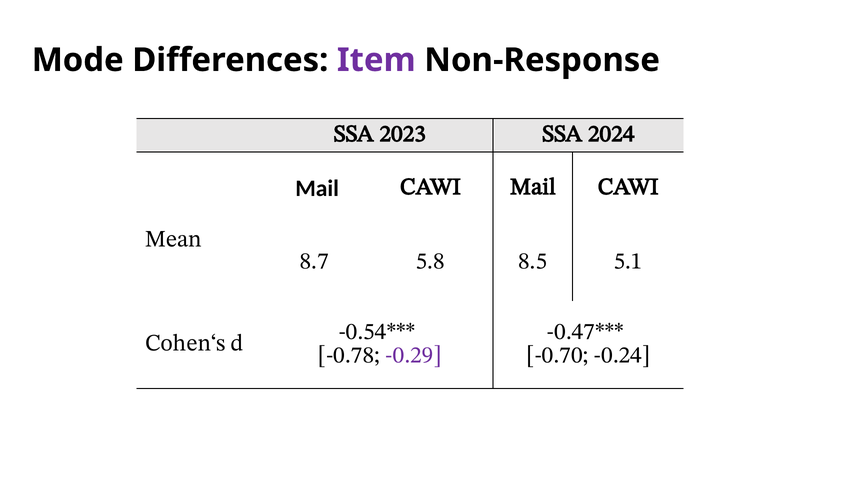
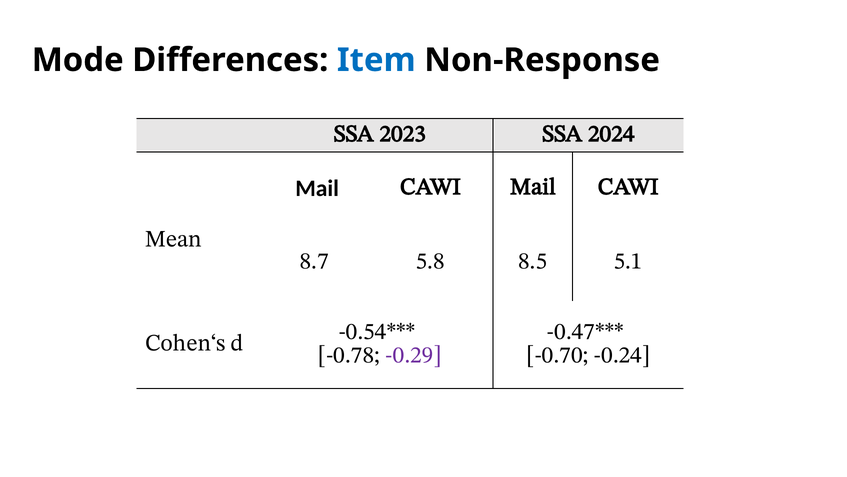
Item colour: purple -> blue
